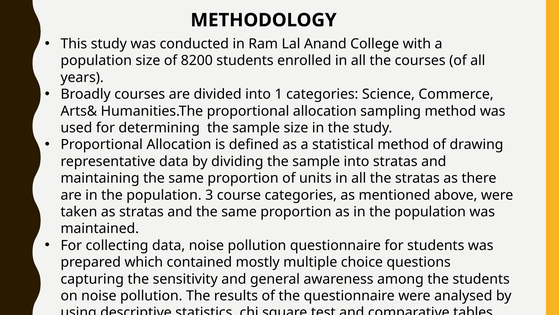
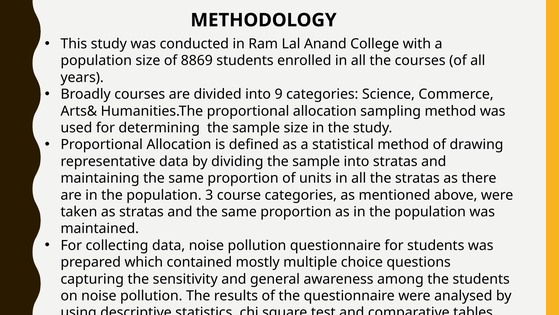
8200: 8200 -> 8869
1: 1 -> 9
